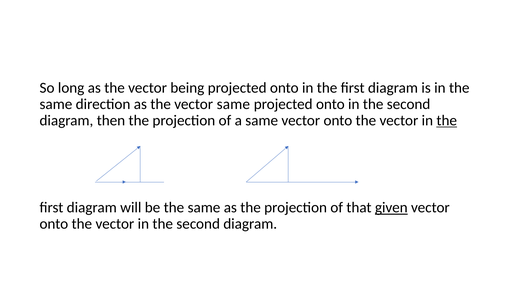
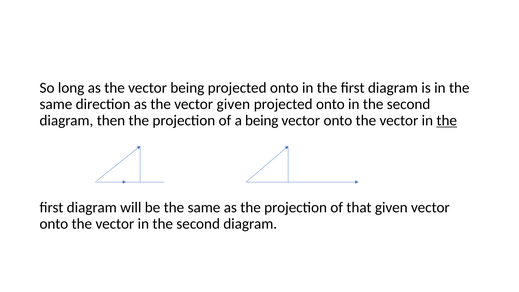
vector same: same -> given
a same: same -> being
given at (391, 207) underline: present -> none
